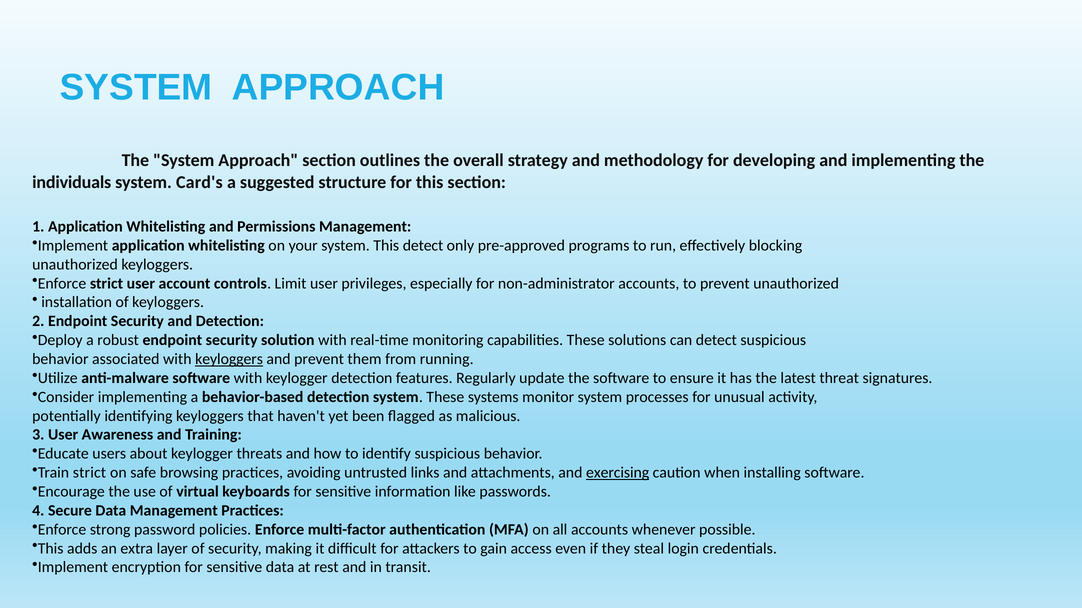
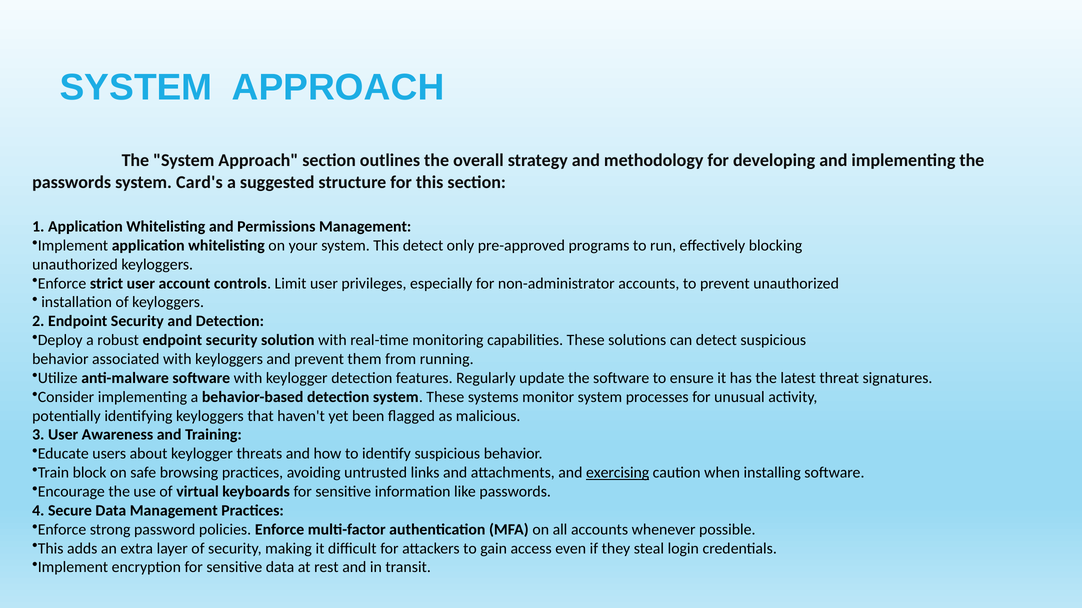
individuals at (72, 182): individuals -> passwords
keyloggers at (229, 359) underline: present -> none
Train strict: strict -> block
